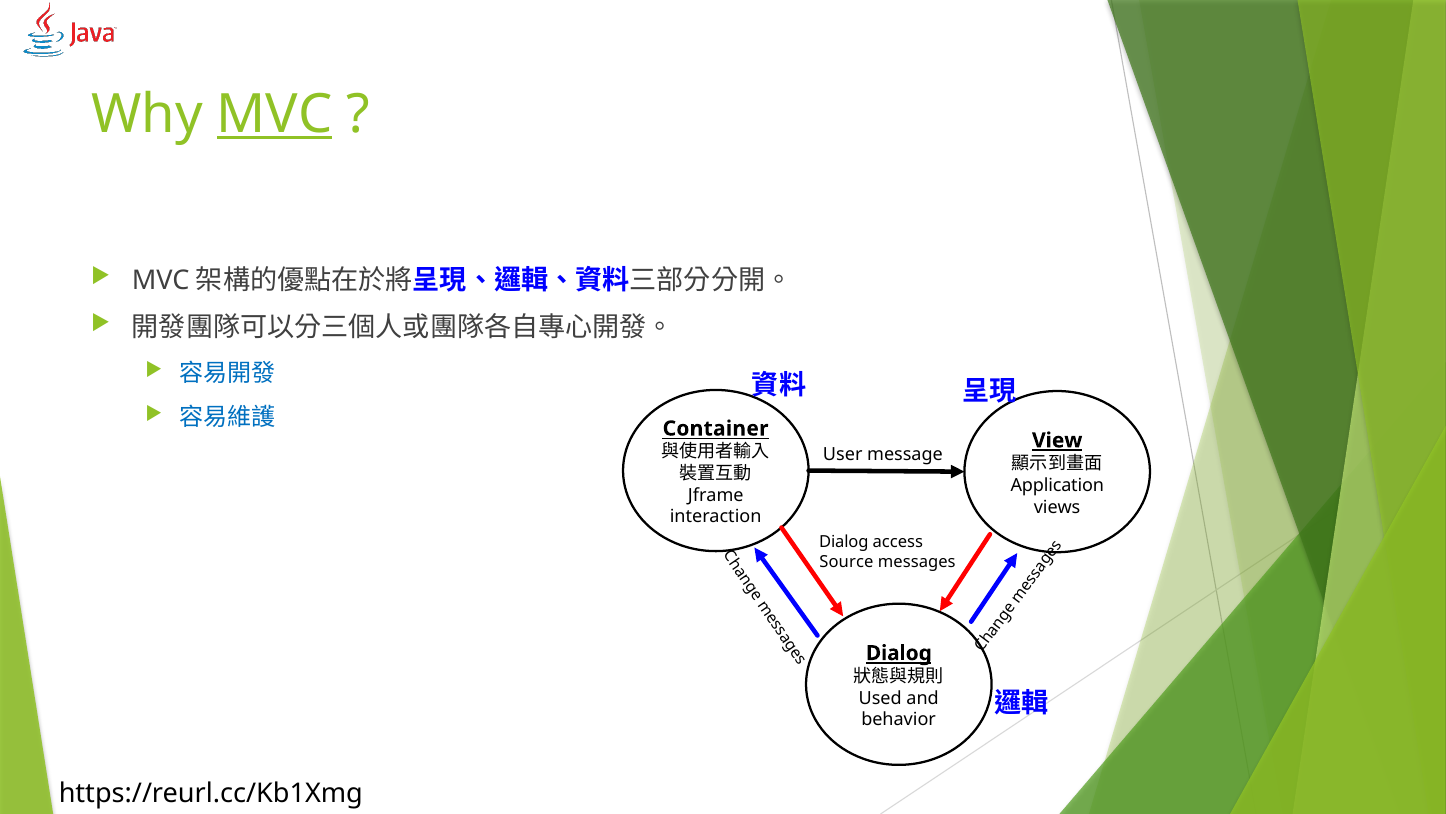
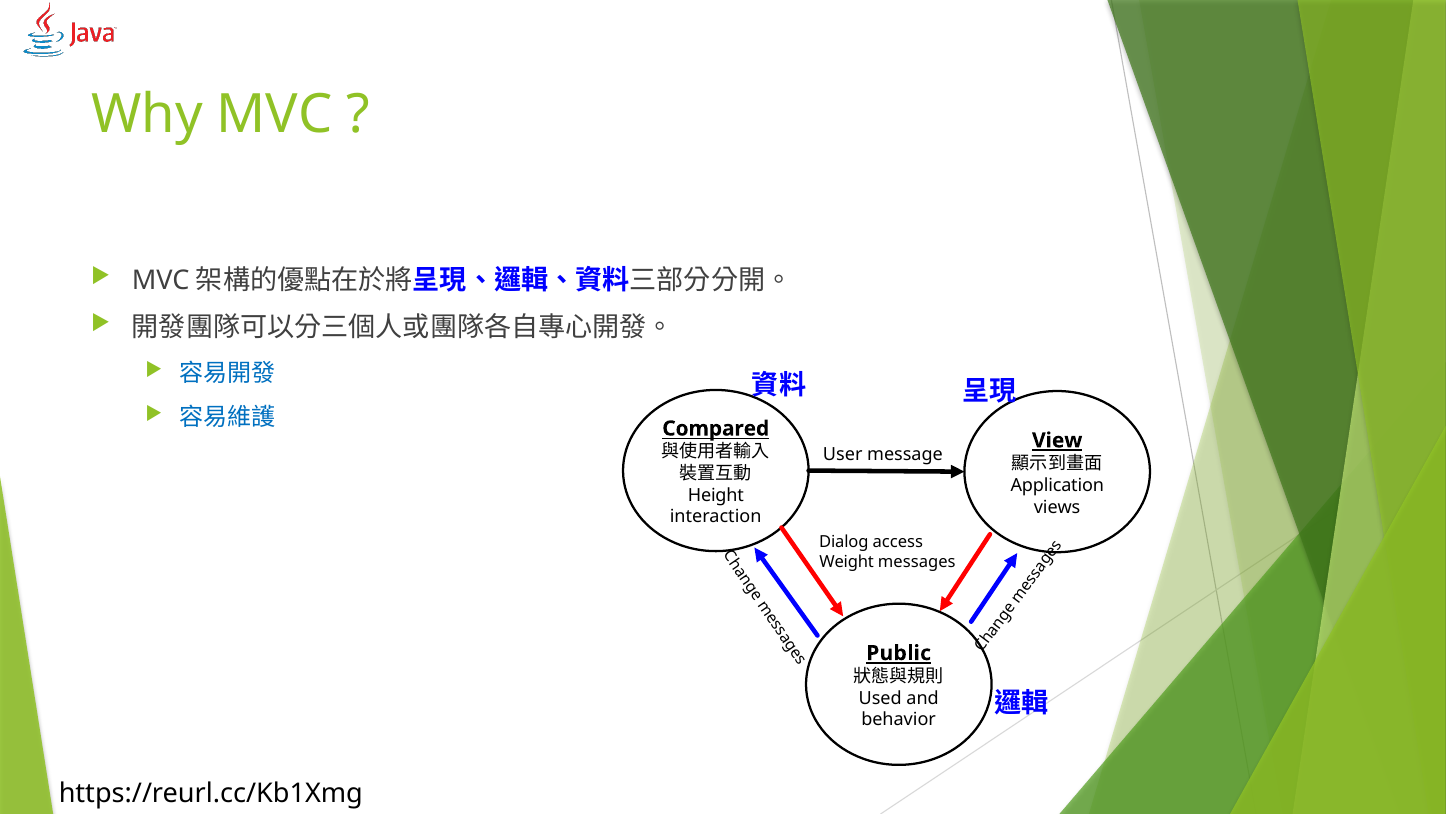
MVC underline: present -> none
Container: Container -> Compared
Jframe: Jframe -> Height
Source: Source -> Weight
Dialog at (899, 653): Dialog -> Public
